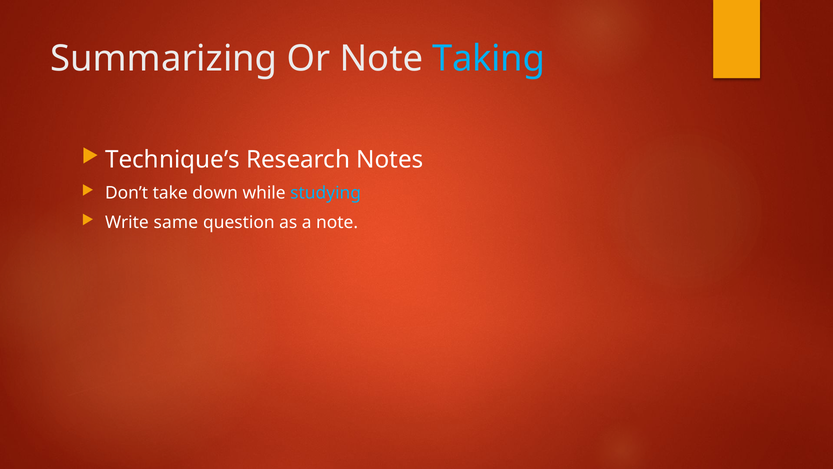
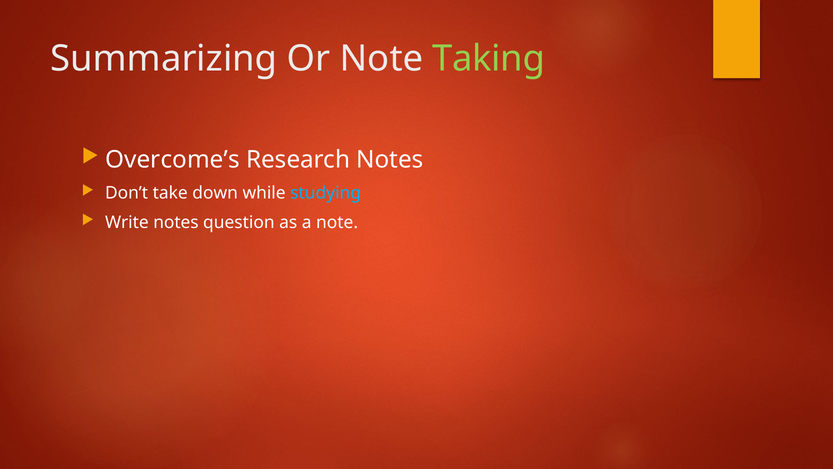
Taking colour: light blue -> light green
Technique’s: Technique’s -> Overcome’s
Write same: same -> notes
